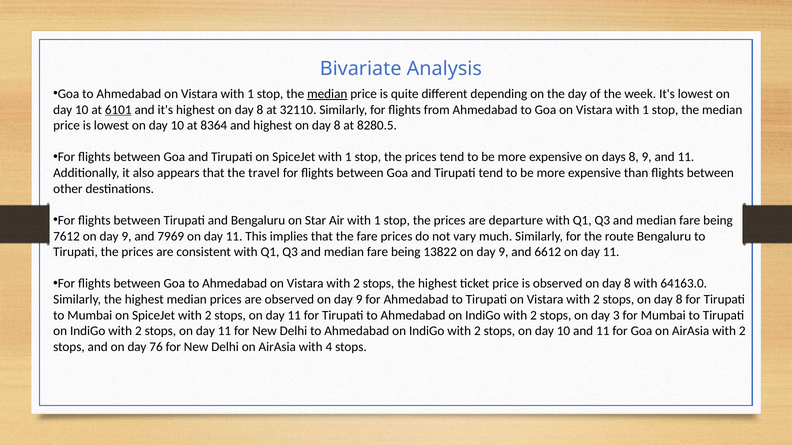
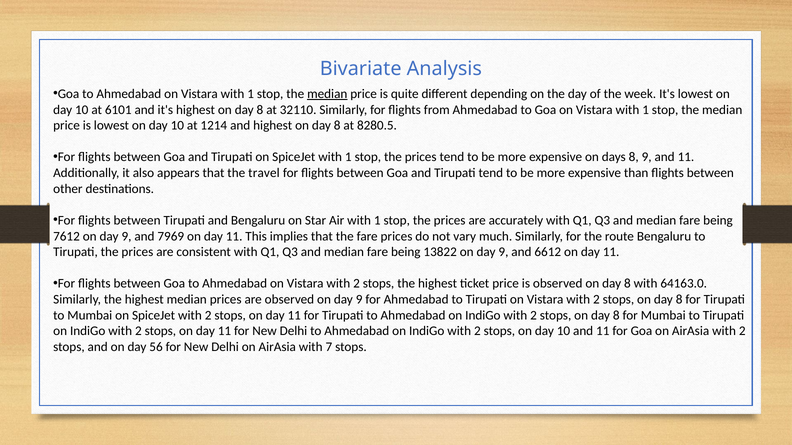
6101 underline: present -> none
8364: 8364 -> 1214
departure: departure -> accurately
3 at (616, 316): 3 -> 8
76: 76 -> 56
4: 4 -> 7
